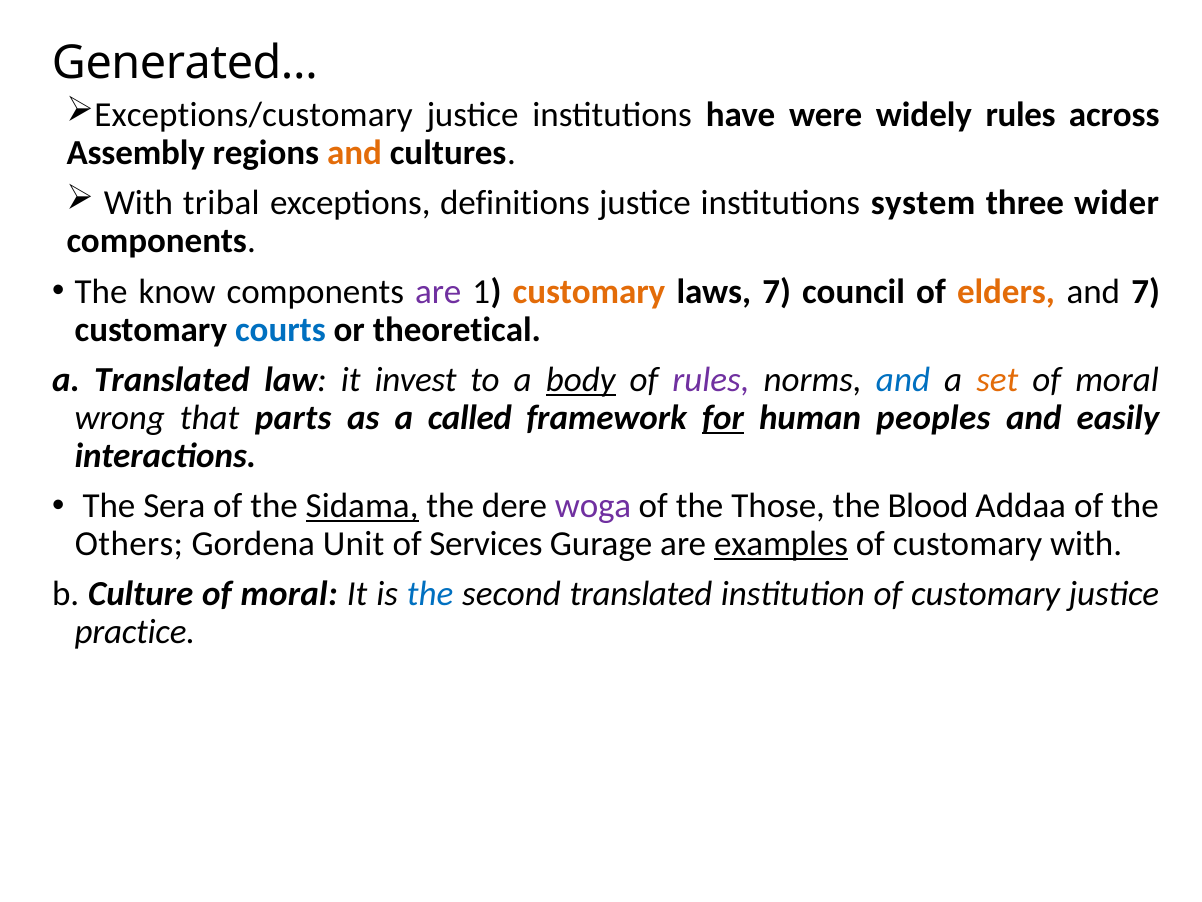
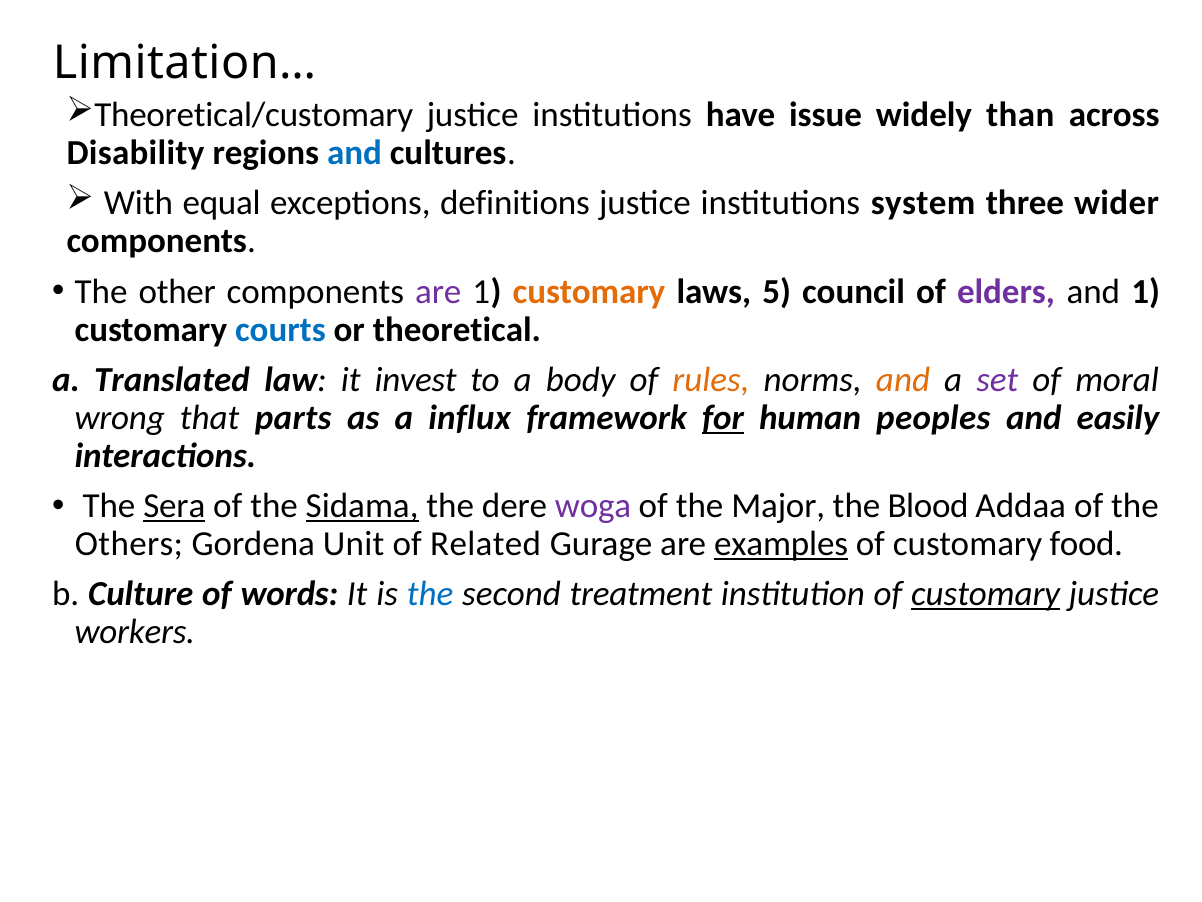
Generated…: Generated… -> Limitation…
Exceptions/customary: Exceptions/customary -> Theoretical/customary
were: were -> issue
widely rules: rules -> than
Assembly: Assembly -> Disability
and at (355, 153) colour: orange -> blue
tribal: tribal -> equal
know: know -> other
laws 7: 7 -> 5
elders colour: orange -> purple
and 7: 7 -> 1
body underline: present -> none
rules at (711, 380) colour: purple -> orange
and at (903, 380) colour: blue -> orange
set colour: orange -> purple
called: called -> influx
Sera underline: none -> present
Those: Those -> Major
Services: Services -> Related
customary with: with -> food
moral at (289, 594): moral -> words
second translated: translated -> treatment
customary at (986, 594) underline: none -> present
practice: practice -> workers
